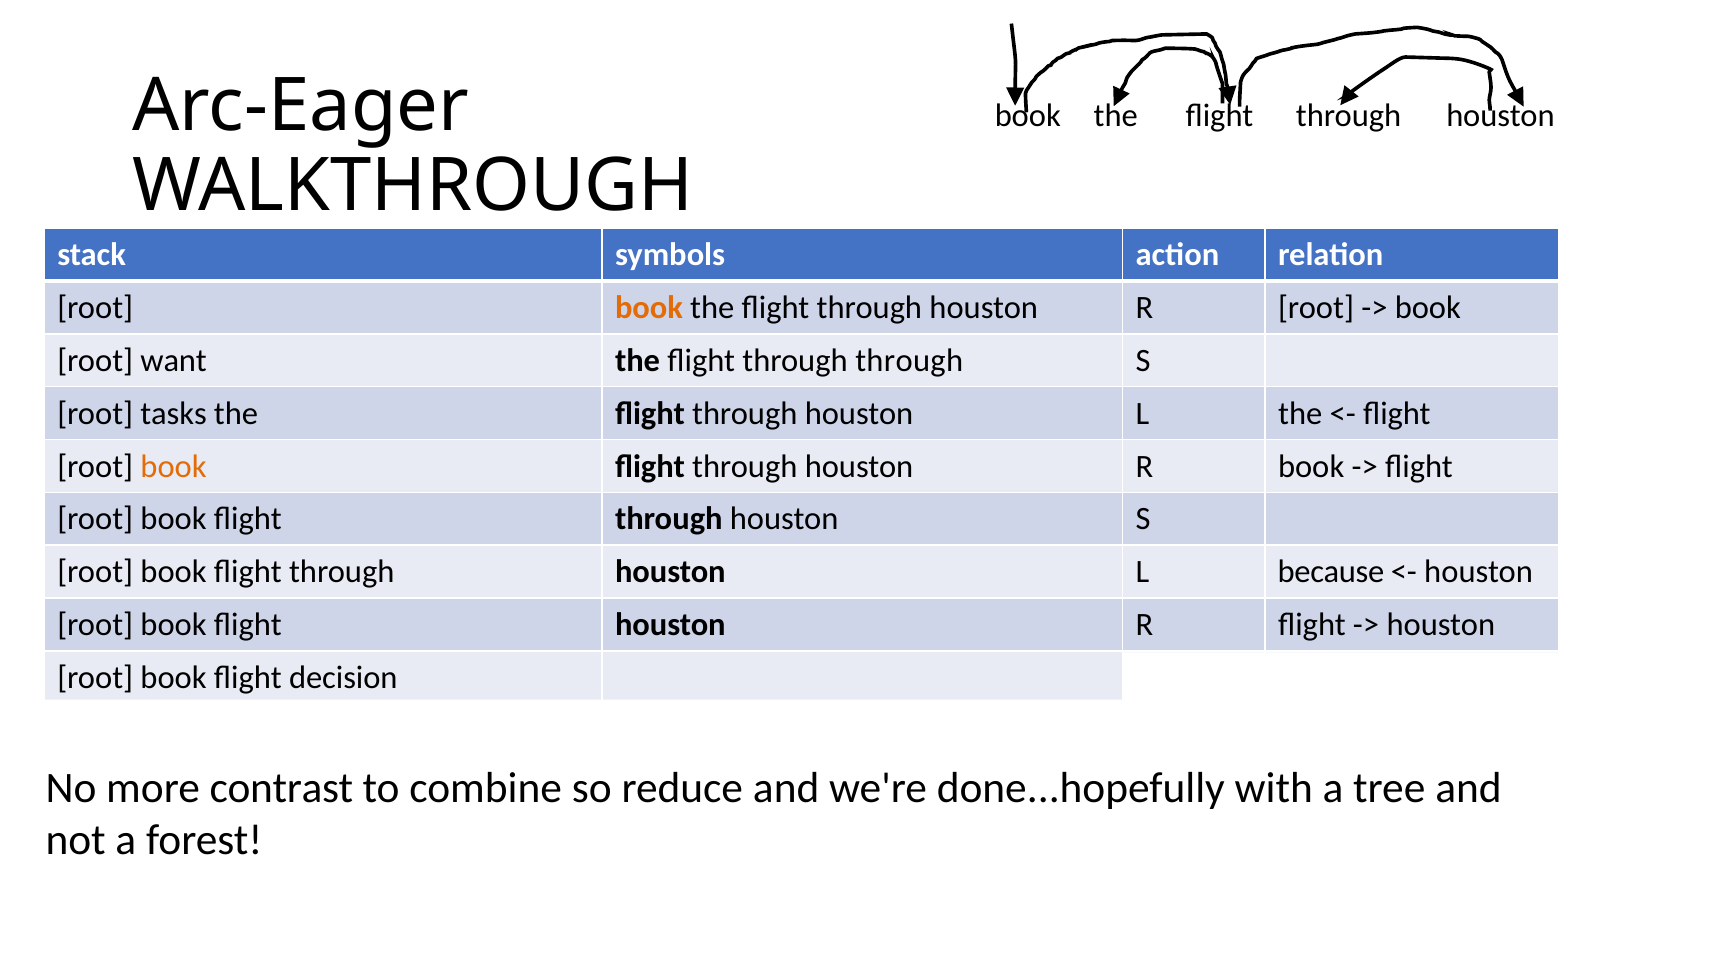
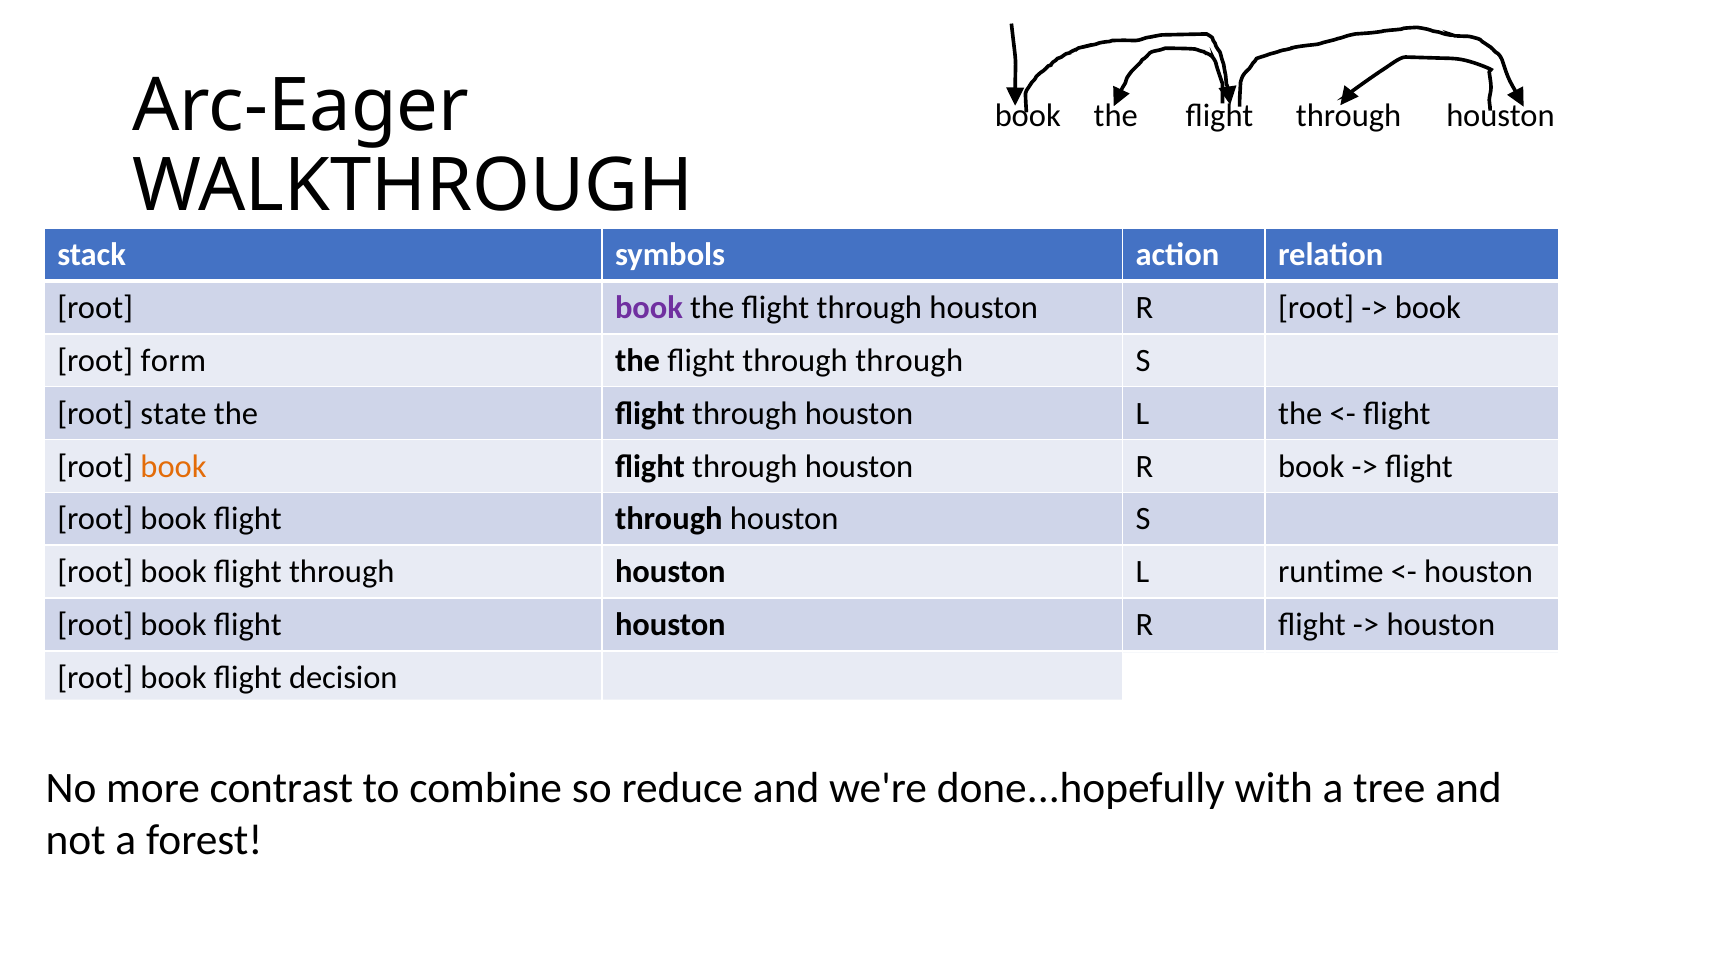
book at (649, 308) colour: orange -> purple
want: want -> form
tasks: tasks -> state
because: because -> runtime
